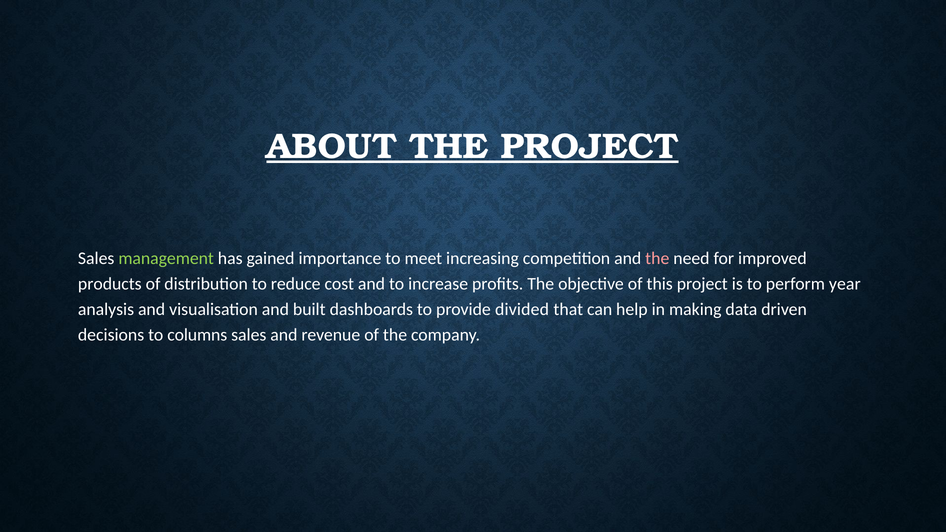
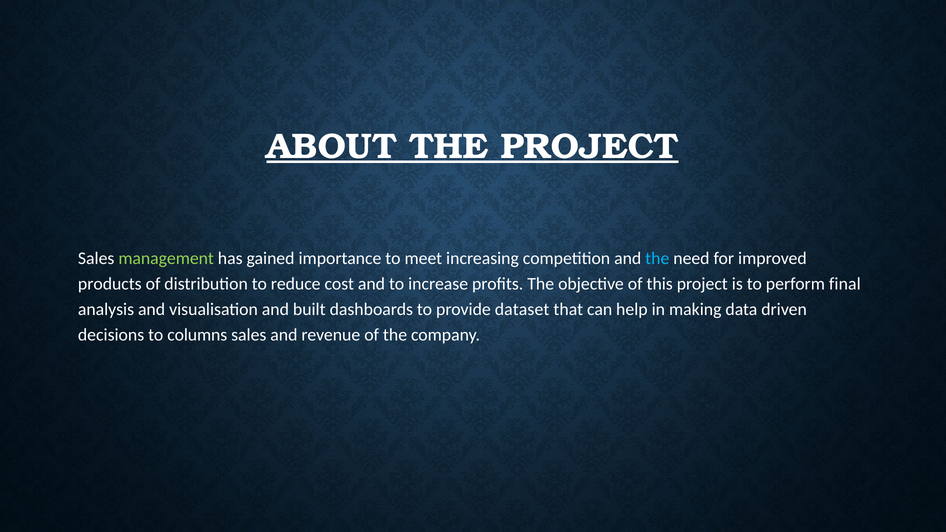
the at (657, 258) colour: pink -> light blue
year: year -> final
divided: divided -> dataset
